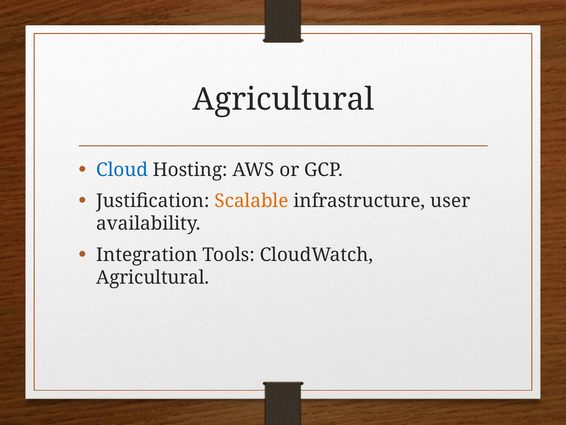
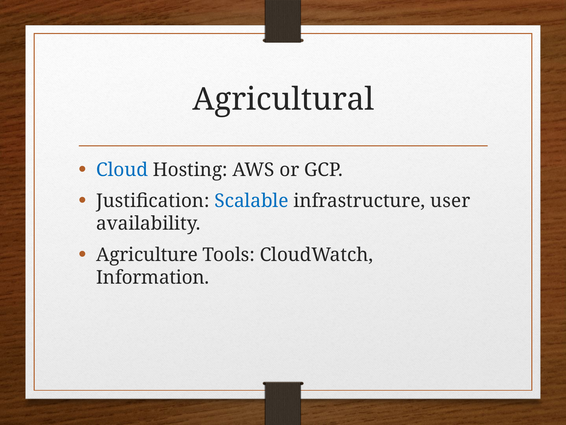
Scalable colour: orange -> blue
Integration: Integration -> Agriculture
Agricultural at (153, 277): Agricultural -> Information
